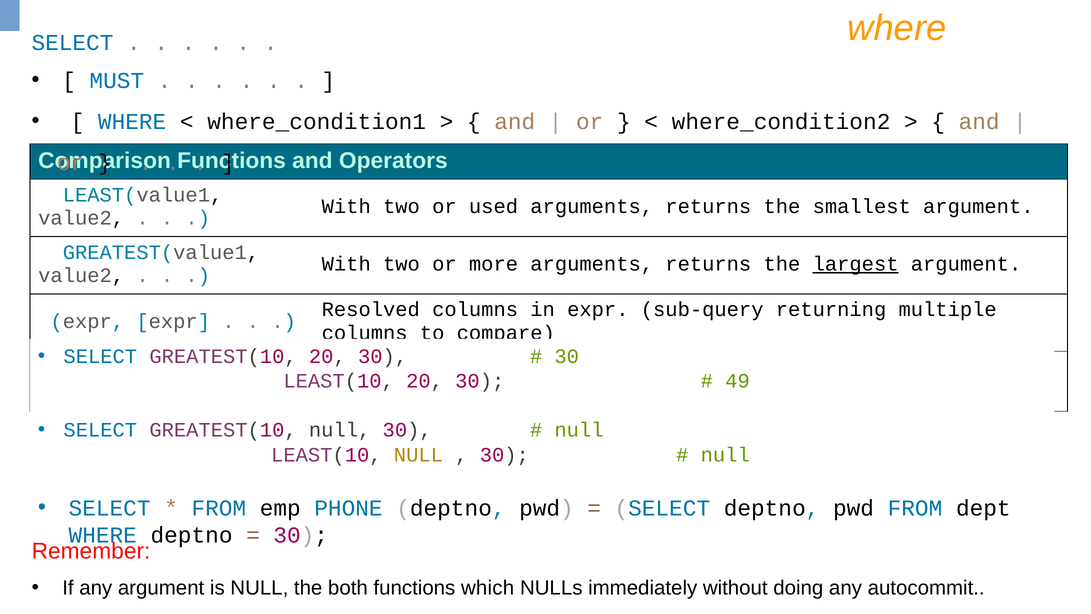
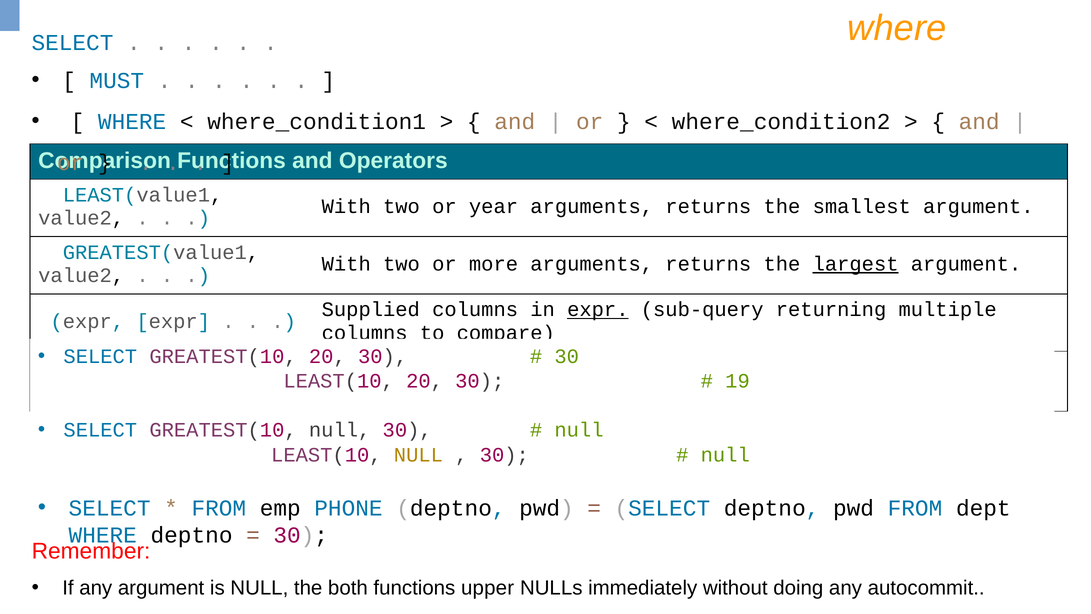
used: used -> year
Resolved: Resolved -> Supplied
expr at (598, 309) underline: none -> present
49: 49 -> 19
which: which -> upper
